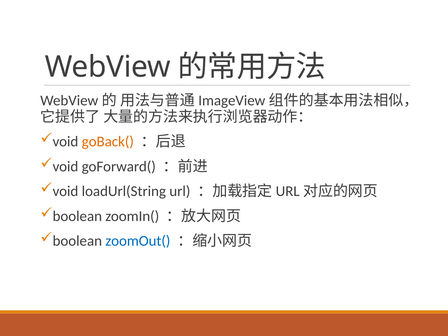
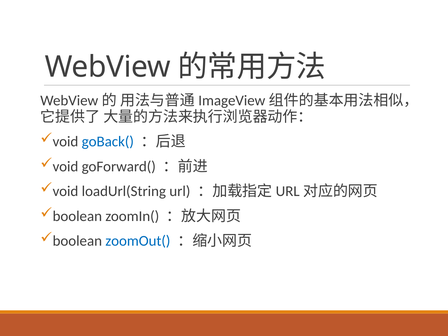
goBack( colour: orange -> blue
